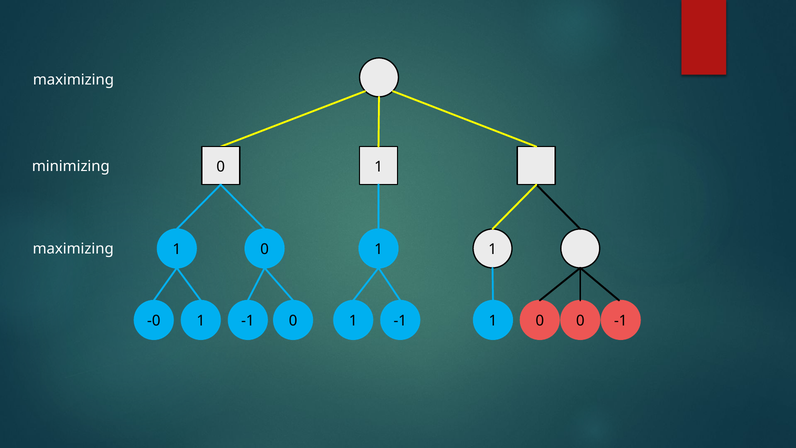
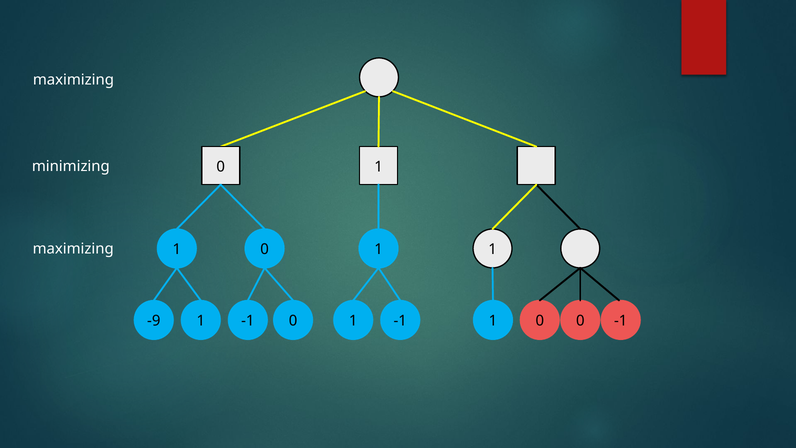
-0: -0 -> -9
